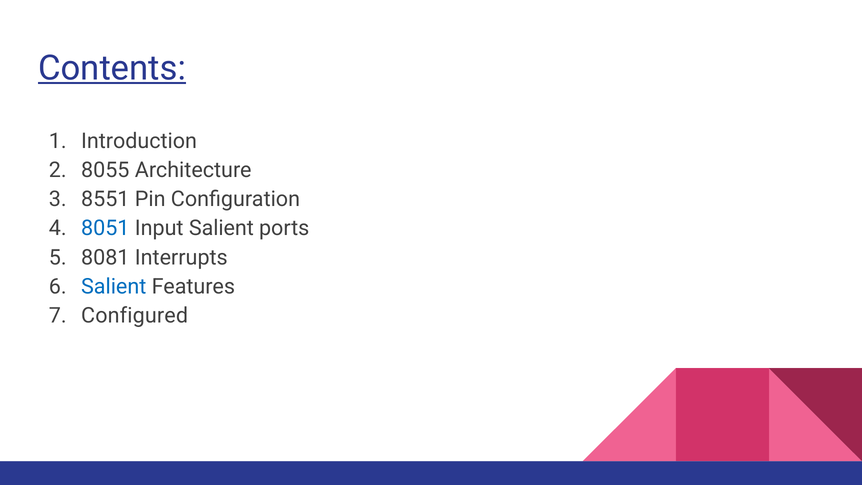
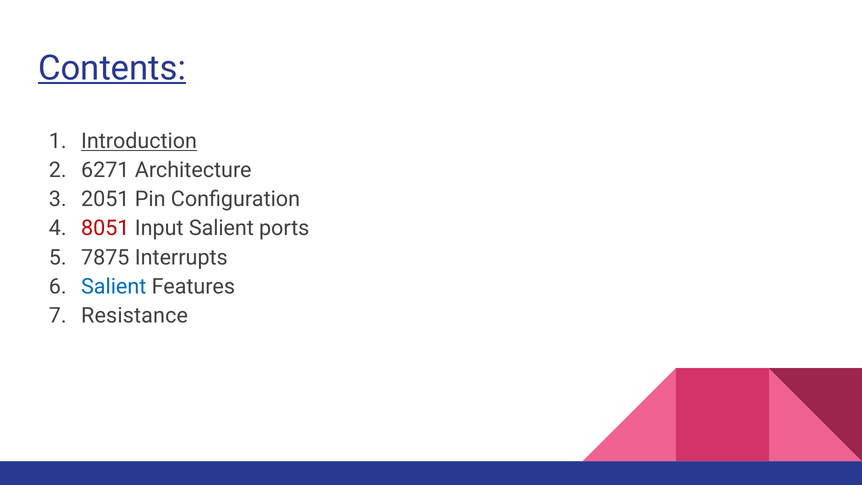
Introduction underline: none -> present
8055: 8055 -> 6271
8551: 8551 -> 2051
8051 colour: blue -> red
8081: 8081 -> 7875
Configured: Configured -> Resistance
